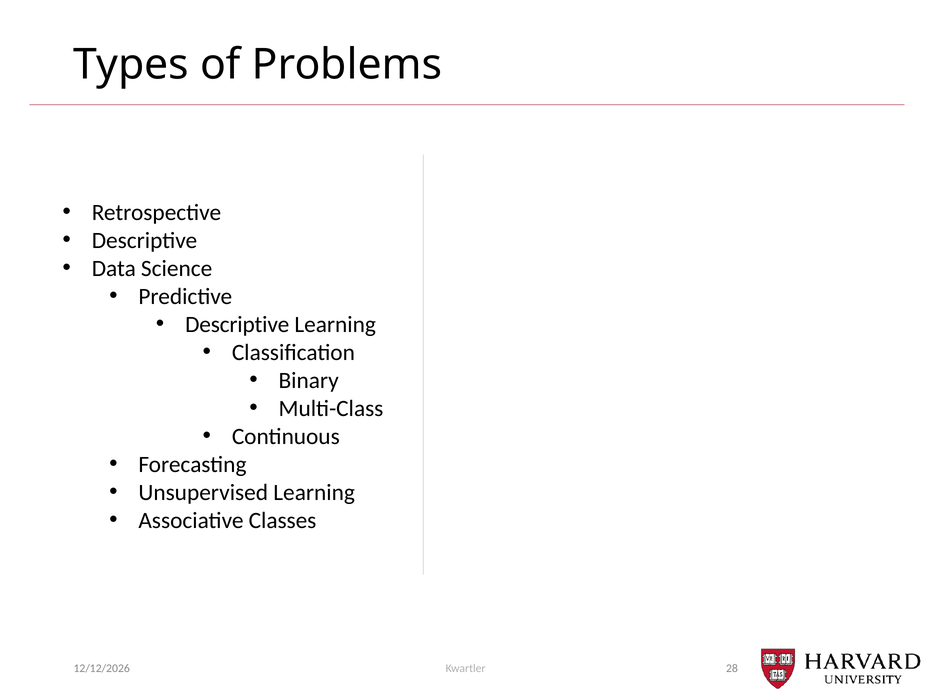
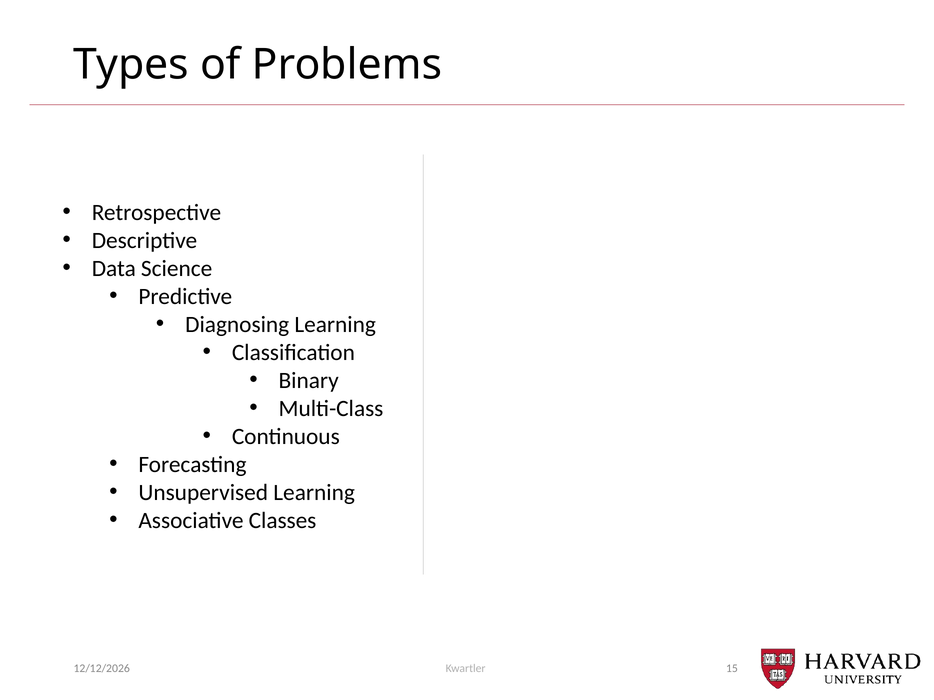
Descriptive at (237, 325): Descriptive -> Diagnosing
28: 28 -> 15
